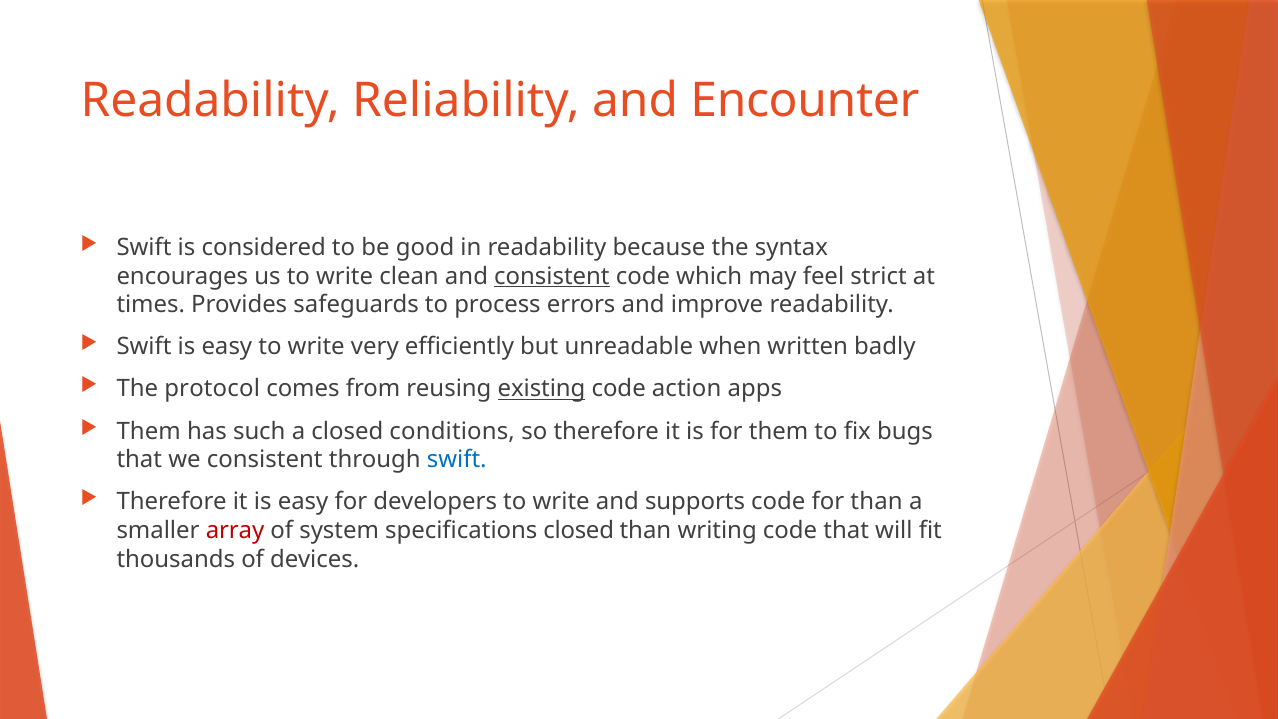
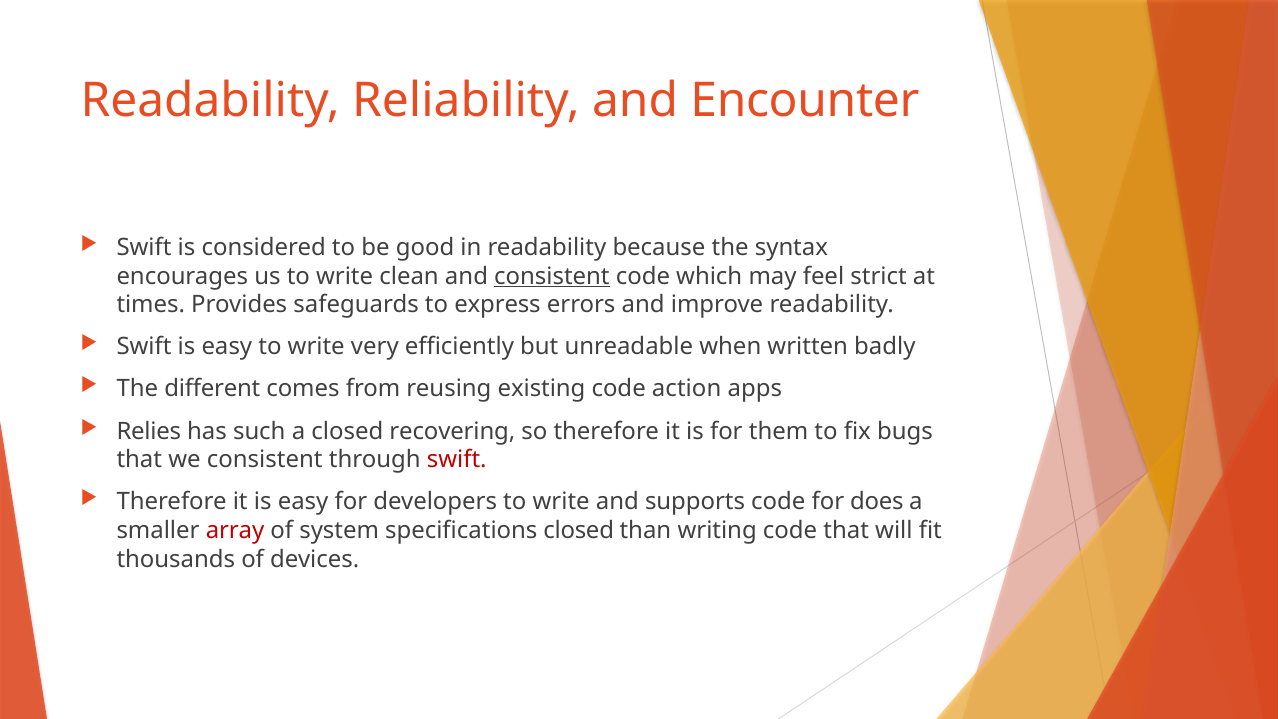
process: process -> express
protocol: protocol -> different
existing underline: present -> none
Them at (149, 431): Them -> Relies
conditions: conditions -> recovering
swift at (457, 460) colour: blue -> red
for than: than -> does
